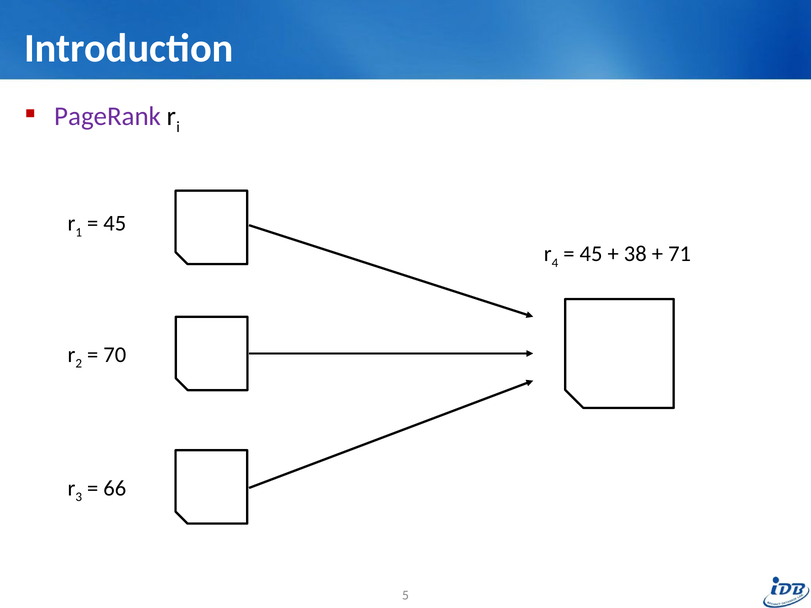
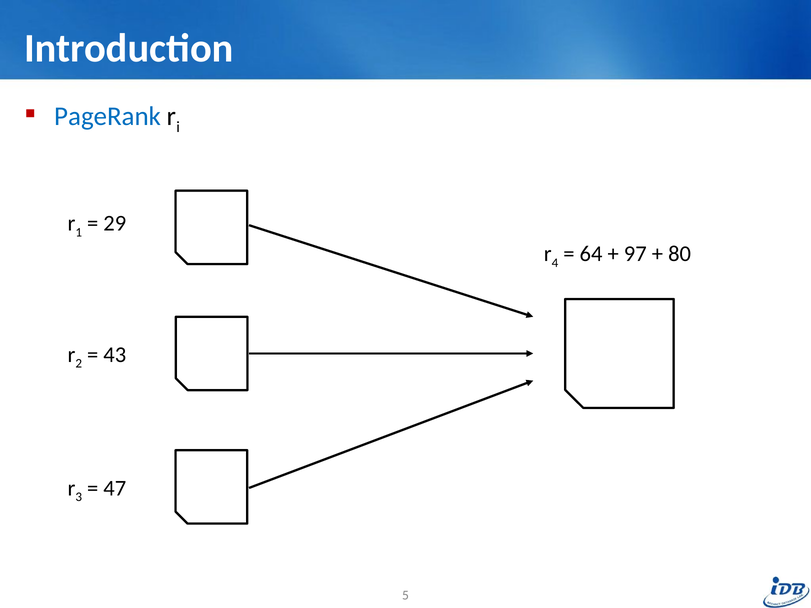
PageRank colour: purple -> blue
45 at (115, 224): 45 -> 29
45 at (591, 254): 45 -> 64
38: 38 -> 97
71: 71 -> 80
70: 70 -> 43
66: 66 -> 47
